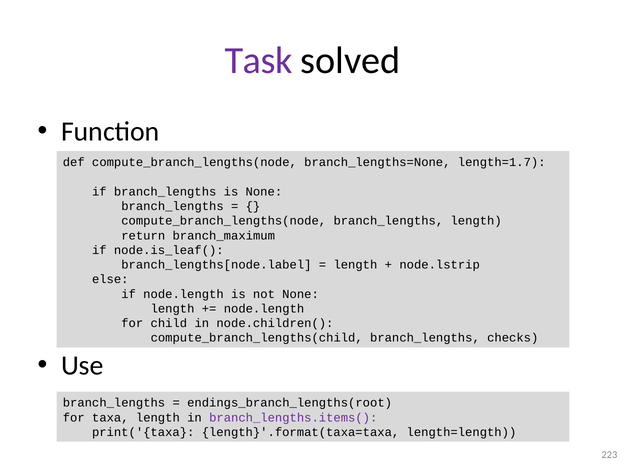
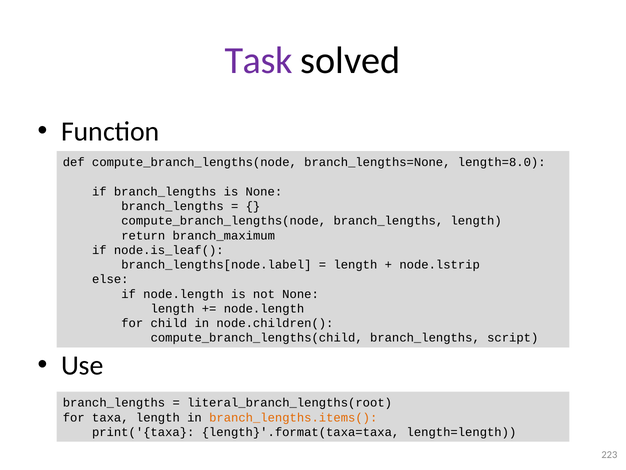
length=1.7: length=1.7 -> length=8.0
checks: checks -> script
endings_branch_lengths(root: endings_branch_lengths(root -> literal_branch_lengths(root
branch_lengths.items( colour: purple -> orange
